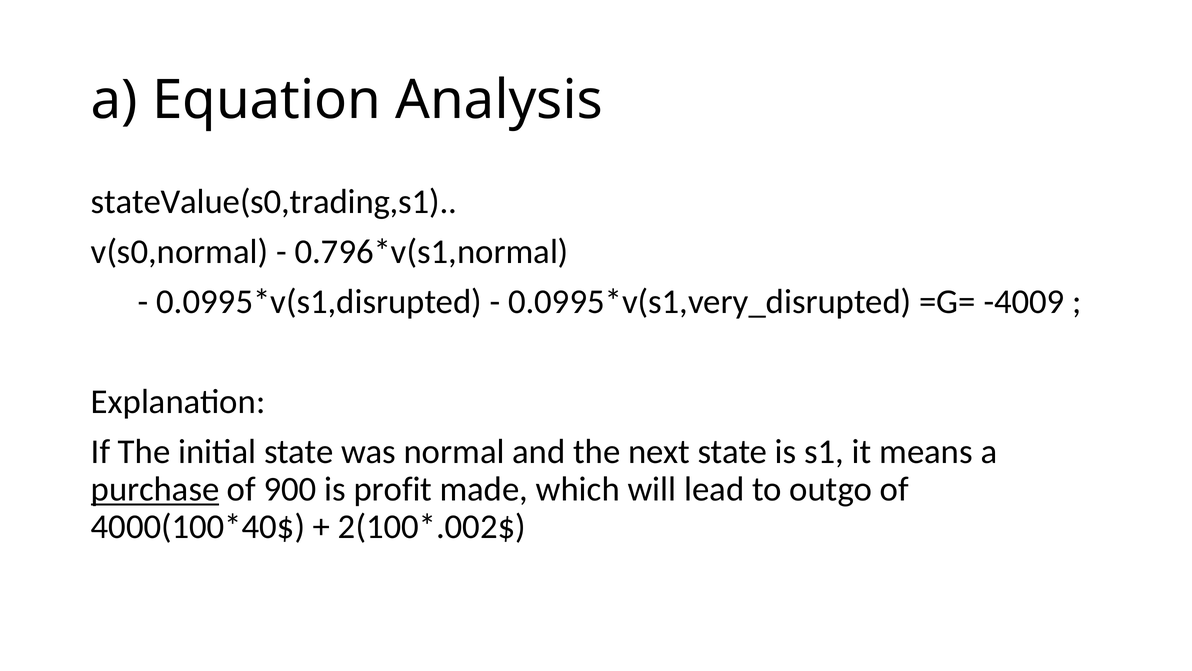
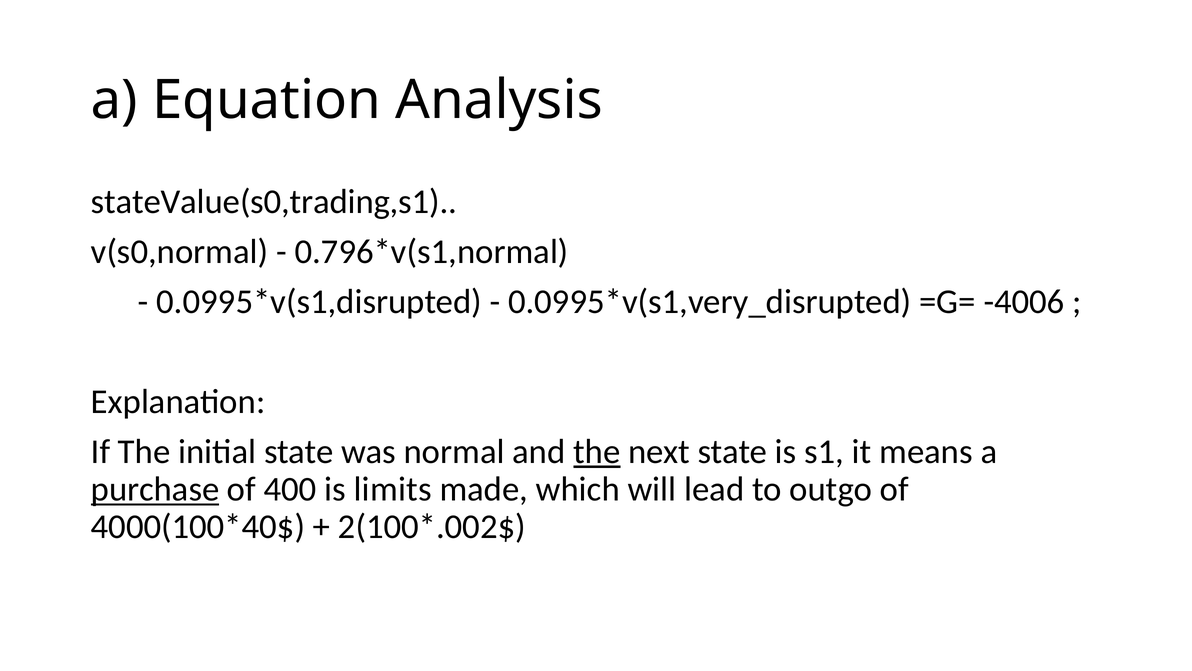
-4009: -4009 -> -4006
the at (597, 451) underline: none -> present
900: 900 -> 400
profit: profit -> limits
